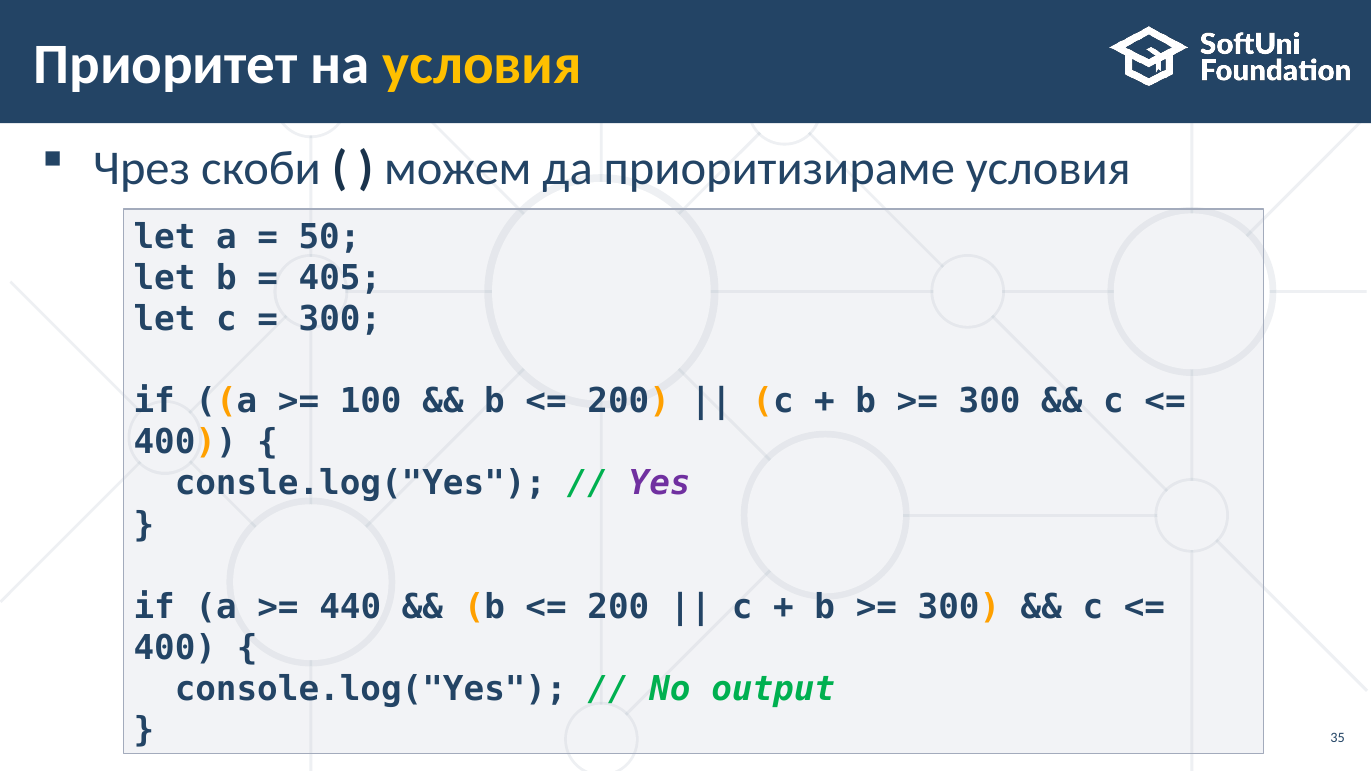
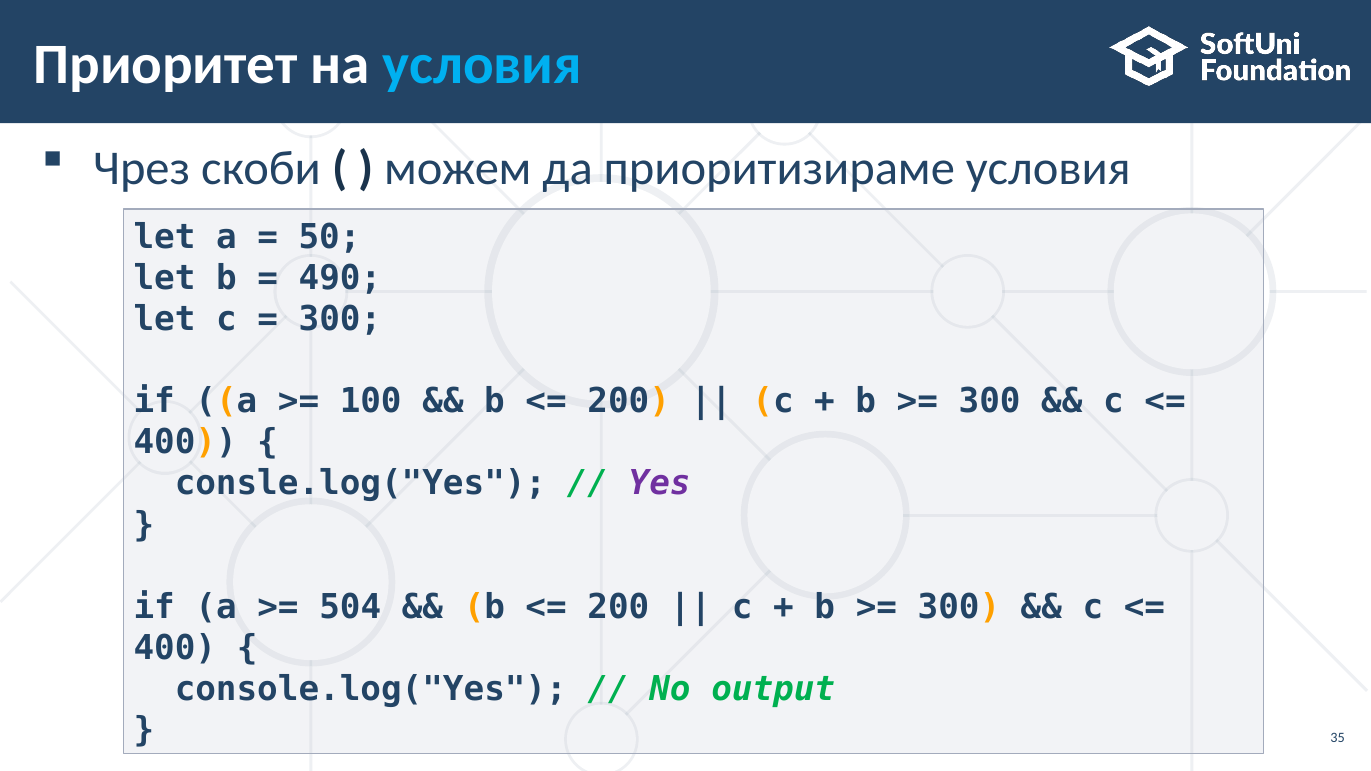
условия at (482, 65) colour: yellow -> light blue
405: 405 -> 490
440: 440 -> 504
